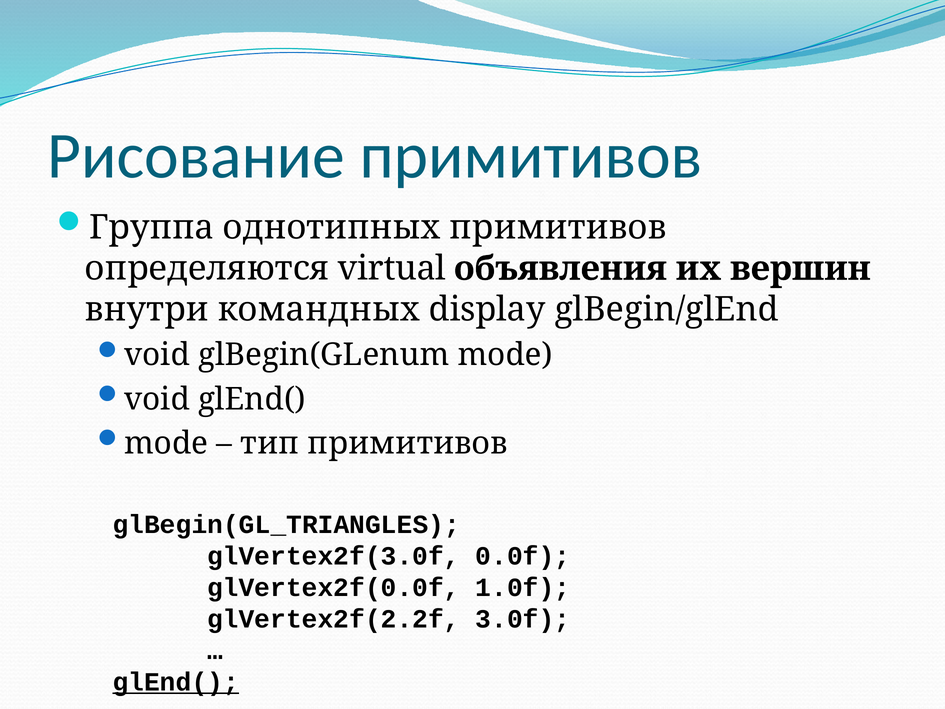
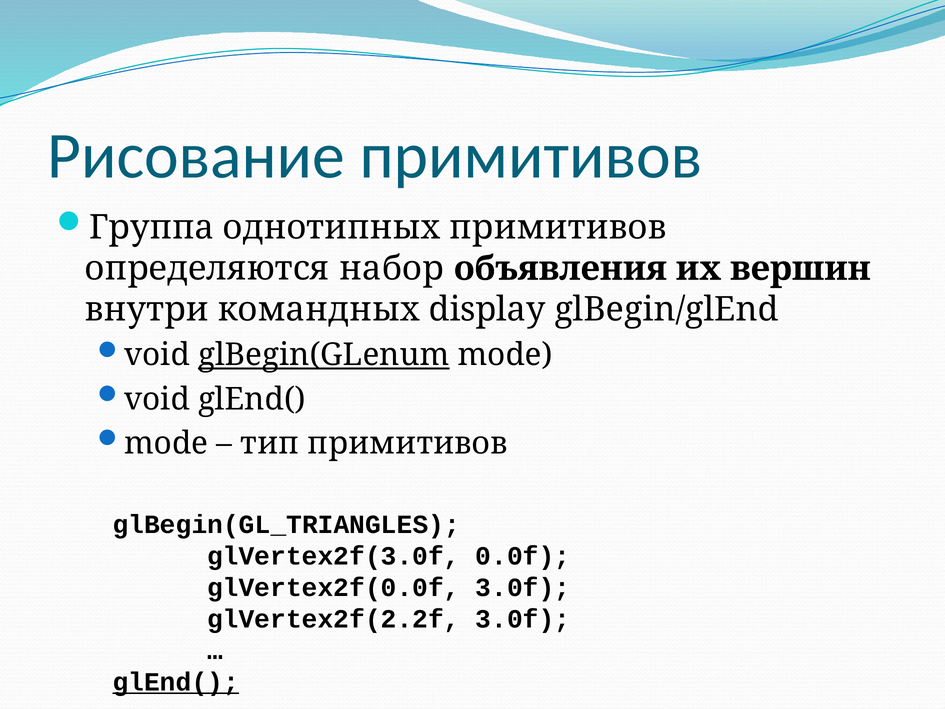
virtual: virtual -> набор
glBegin(GLenum underline: none -> present
glVertex2f(0.0f 1.0f: 1.0f -> 3.0f
